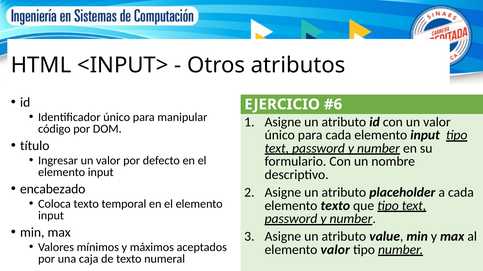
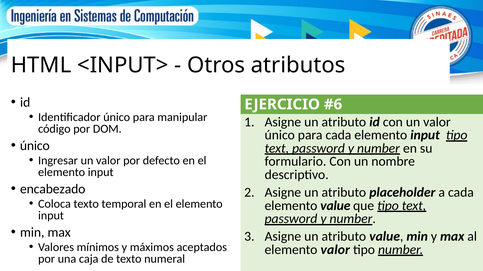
título at (35, 146): título -> único
elemento texto: texto -> value
